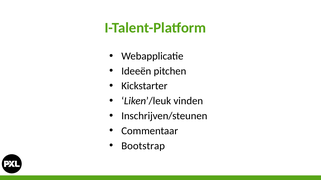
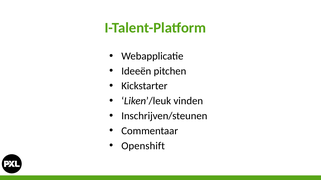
Bootstrap: Bootstrap -> Openshift
